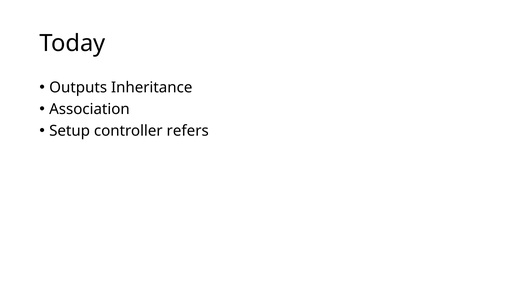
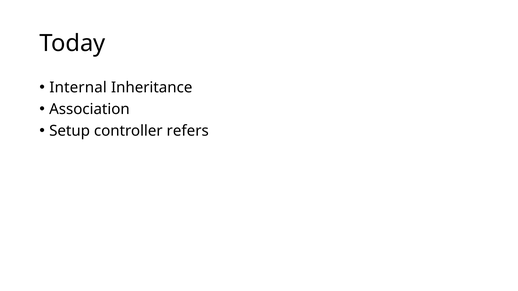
Outputs: Outputs -> Internal
